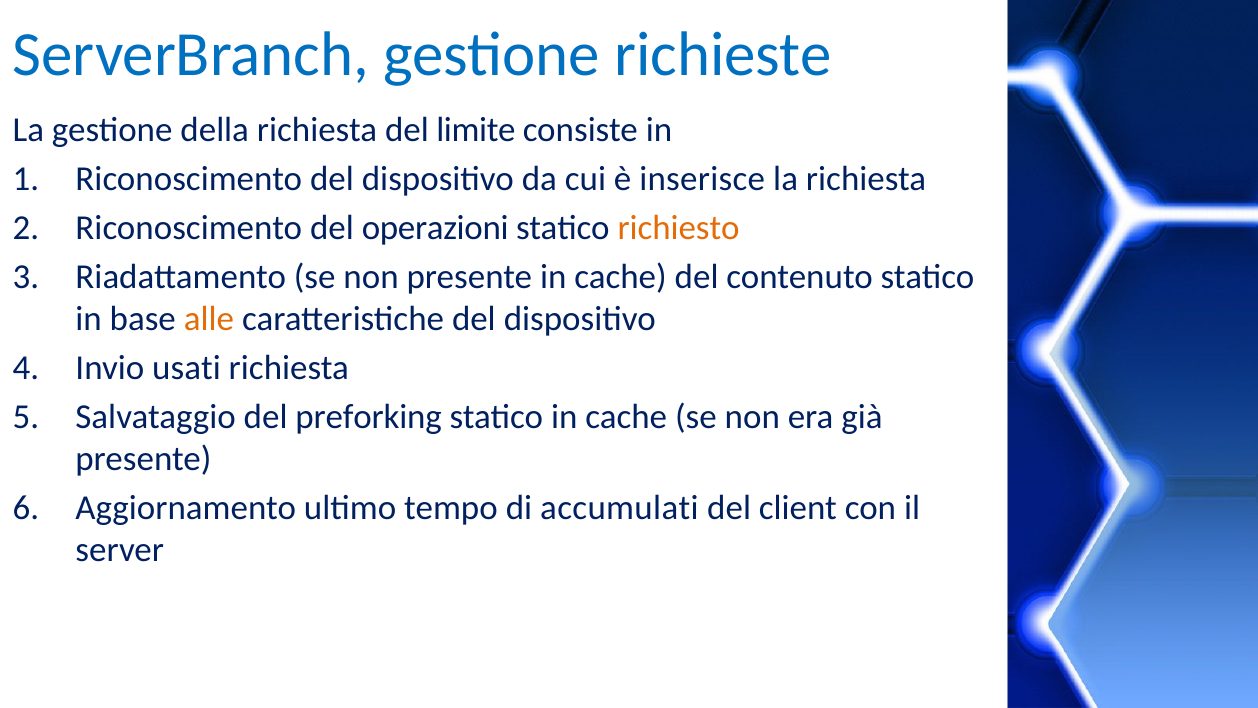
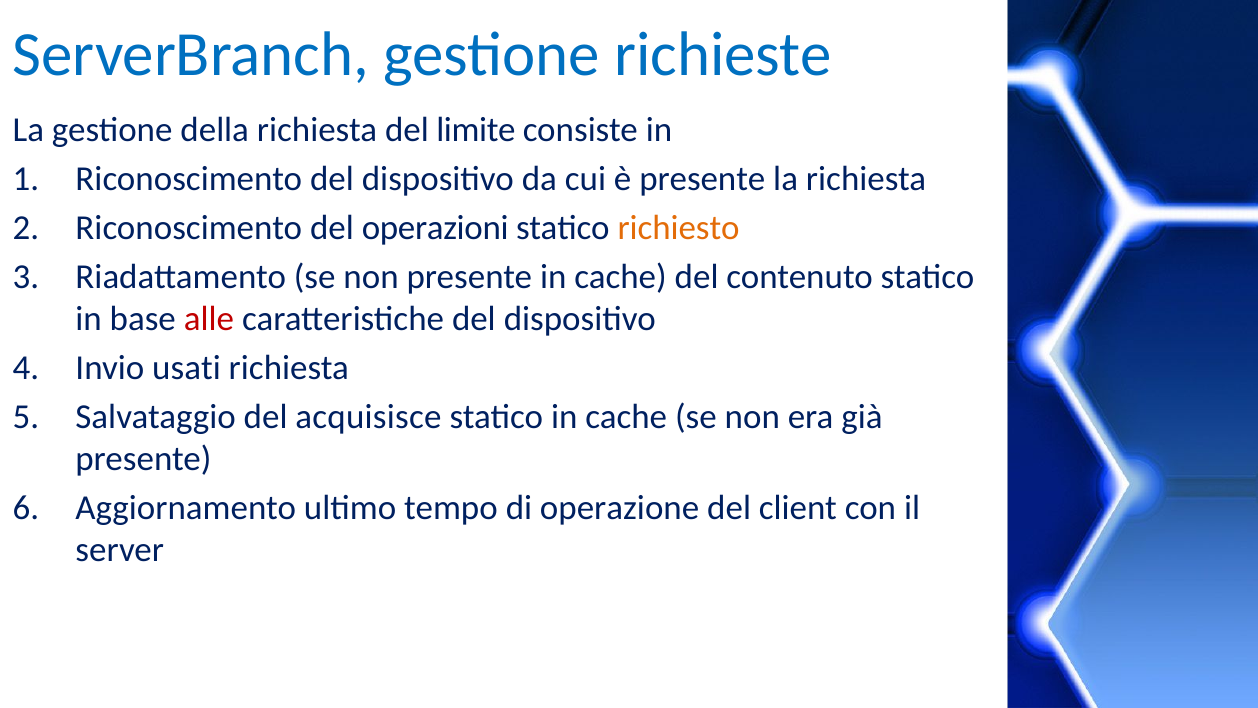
è inserisce: inserisce -> presente
alle colour: orange -> red
preforking: preforking -> acquisisce
accumulati: accumulati -> operazione
